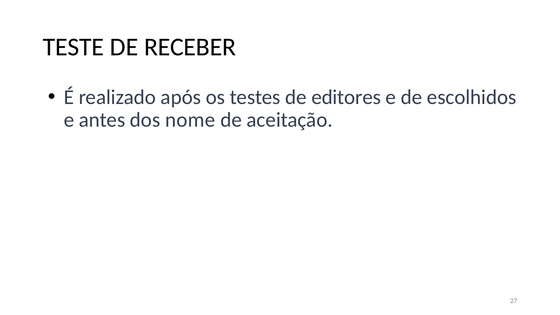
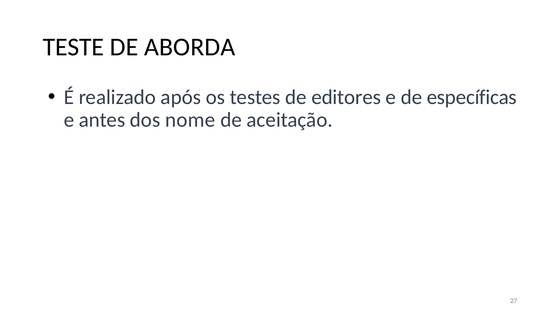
RECEBER: RECEBER -> ABORDA
escolhidos: escolhidos -> específicas
